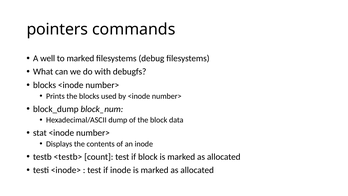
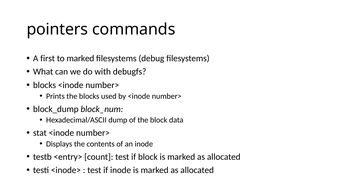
well: well -> first
<testb>: <testb> -> <entry>
